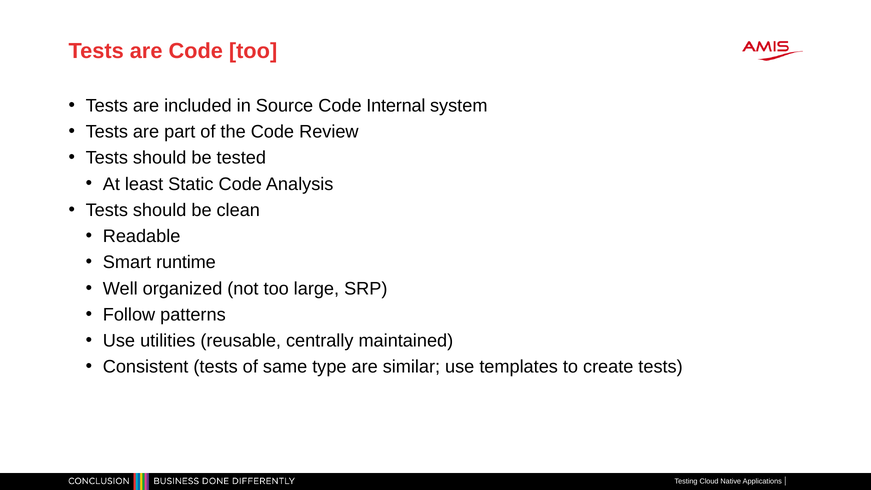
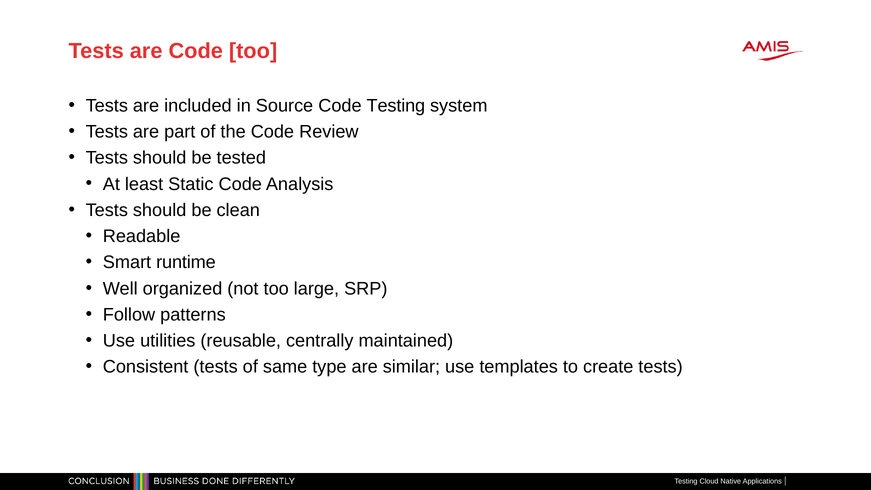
Code Internal: Internal -> Testing
